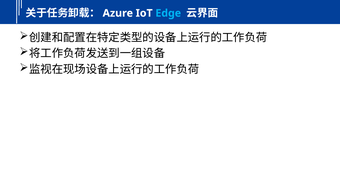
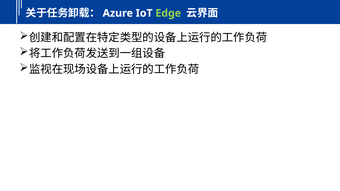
Edge colour: light blue -> light green
